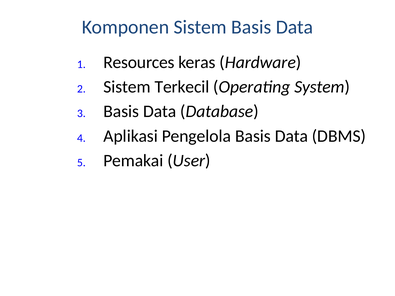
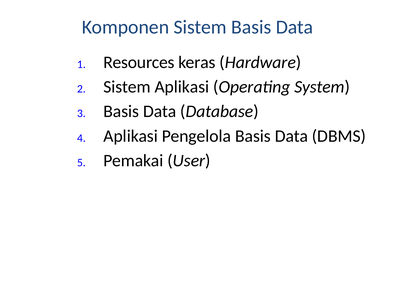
Sistem Terkecil: Terkecil -> Aplikasi
